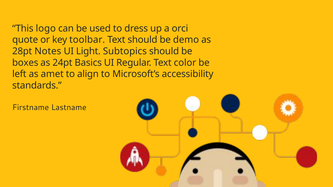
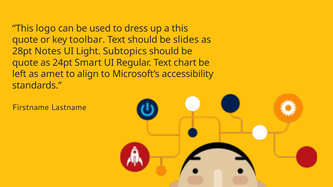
a orci: orci -> this
demo: demo -> slides
boxes at (25, 63): boxes -> quote
Basics: Basics -> Smart
color: color -> chart
